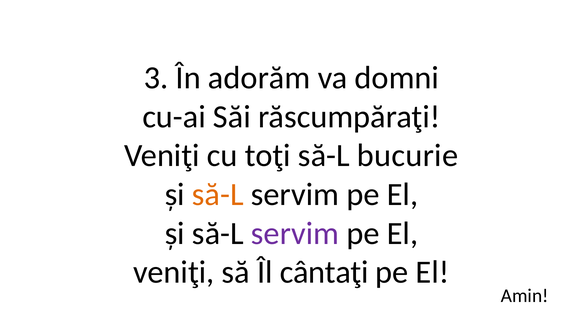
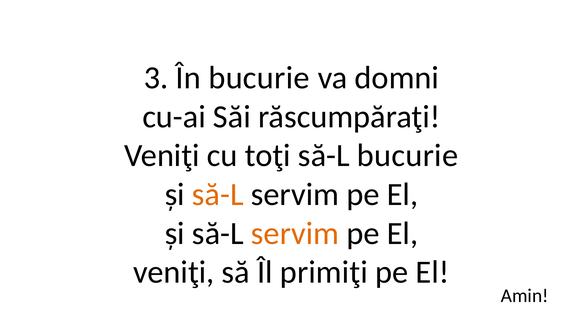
În adorăm: adorăm -> bucurie
servim at (295, 233) colour: purple -> orange
cântaţi: cântaţi -> primiţi
